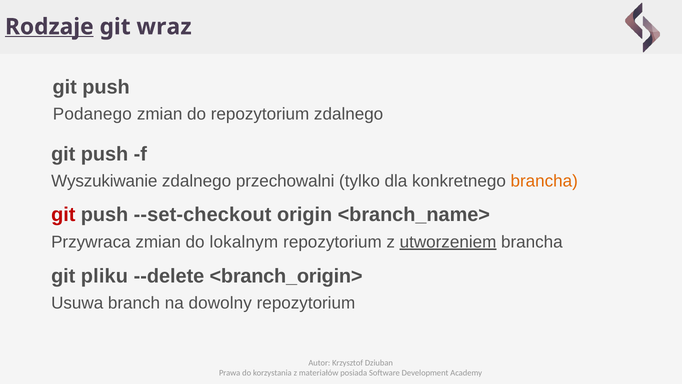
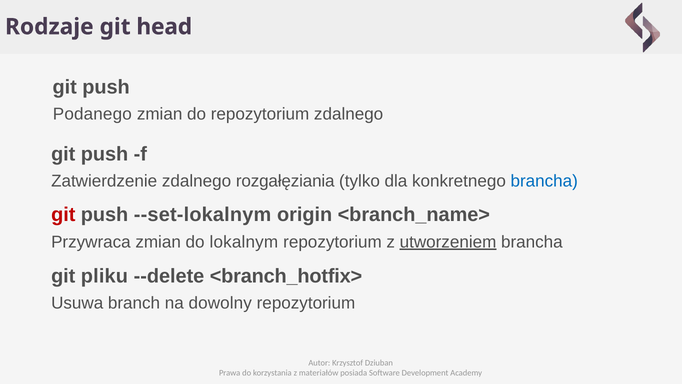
Rodzaje underline: present -> none
wraz: wraz -> head
Wyszukiwanie: Wyszukiwanie -> Zatwierdzenie
przechowalni: przechowalni -> rozgałęziania
brancha at (544, 181) colour: orange -> blue
--set-checkout: --set-checkout -> --set-lokalnym
<branch_origin>: <branch_origin> -> <branch_hotfix>
